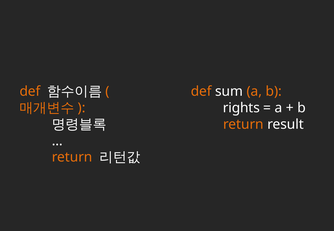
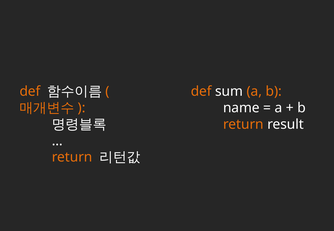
rights: rights -> name
